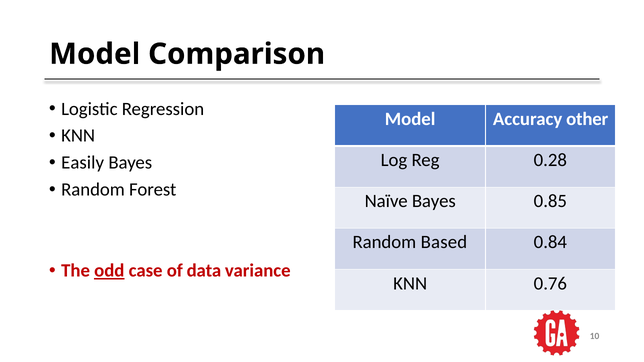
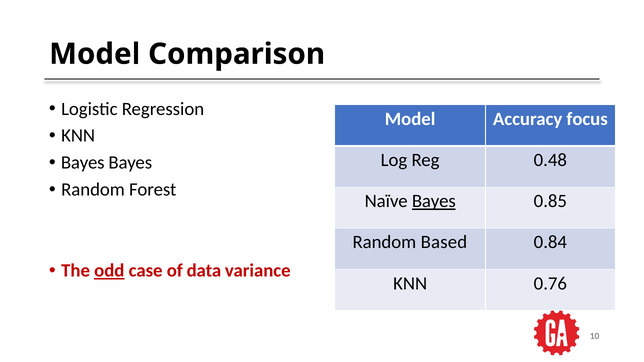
other: other -> focus
0.28: 0.28 -> 0.48
Easily at (83, 163): Easily -> Bayes
Bayes at (434, 201) underline: none -> present
